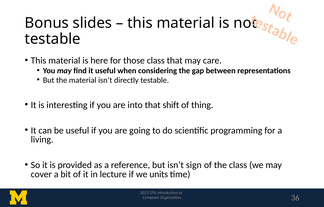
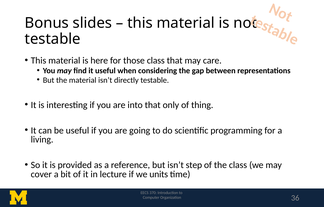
shift: shift -> only
sign: sign -> step
